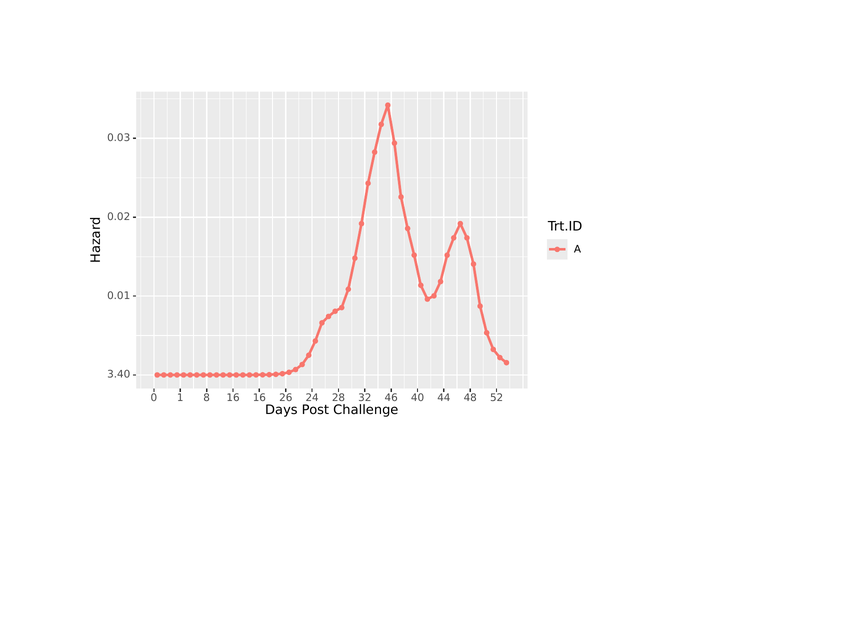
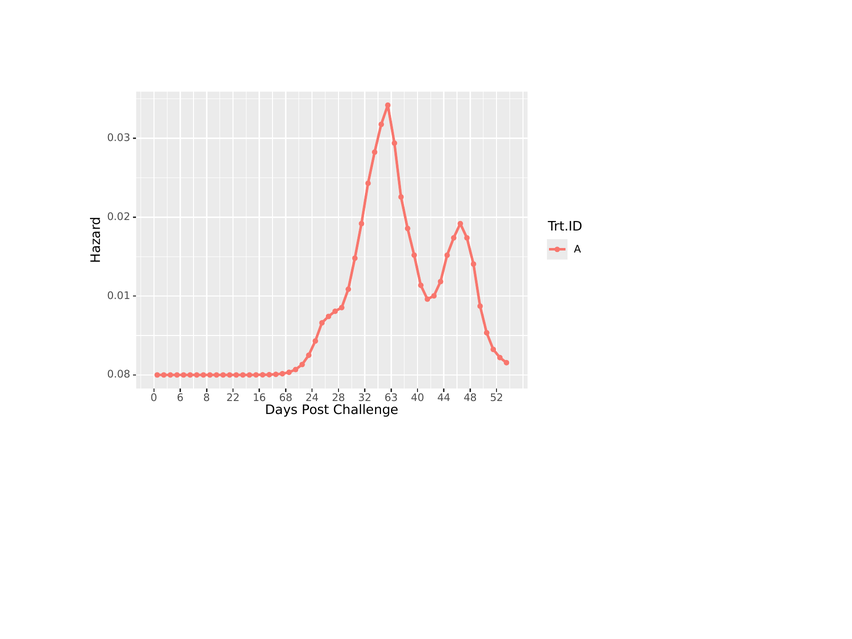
3.40: 3.40 -> 0.08
1: 1 -> 6
8 16: 16 -> 22
26: 26 -> 68
46: 46 -> 63
